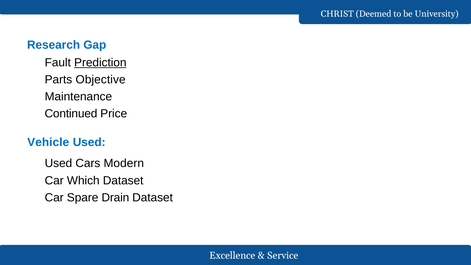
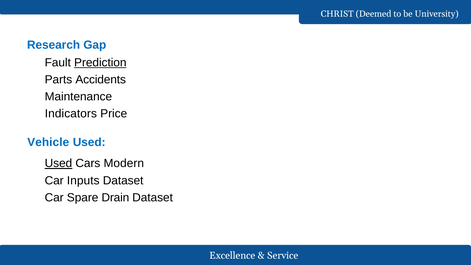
Objective: Objective -> Accidents
Continued: Continued -> Indicators
Used at (58, 163) underline: none -> present
Which: Which -> Inputs
